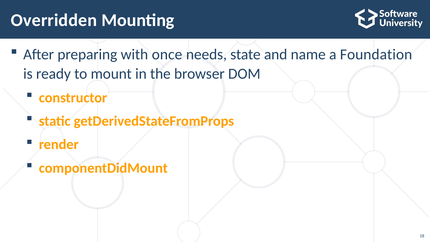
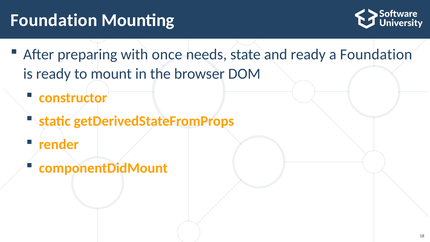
Overridden at (54, 20): Overridden -> Foundation
and name: name -> ready
